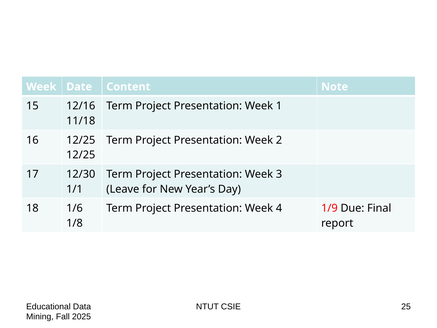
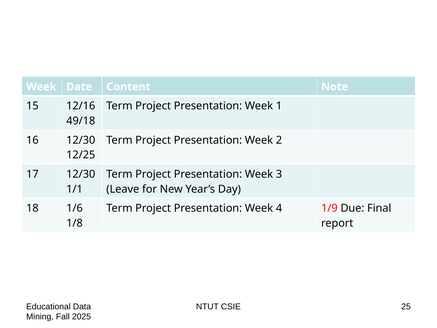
11/18: 11/18 -> 49/18
16 12/25: 12/25 -> 12/30
